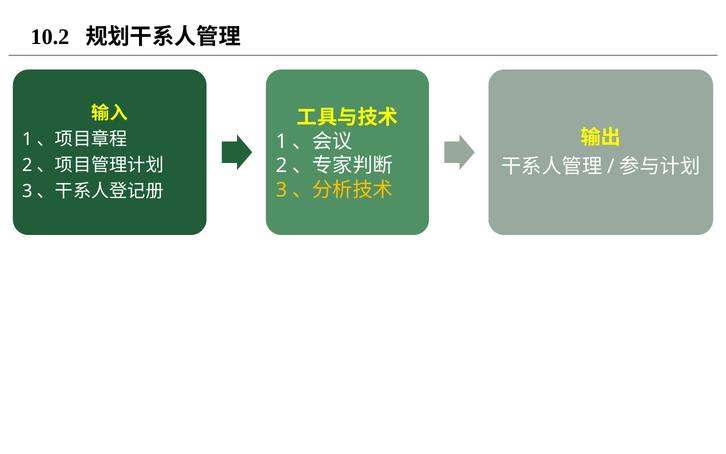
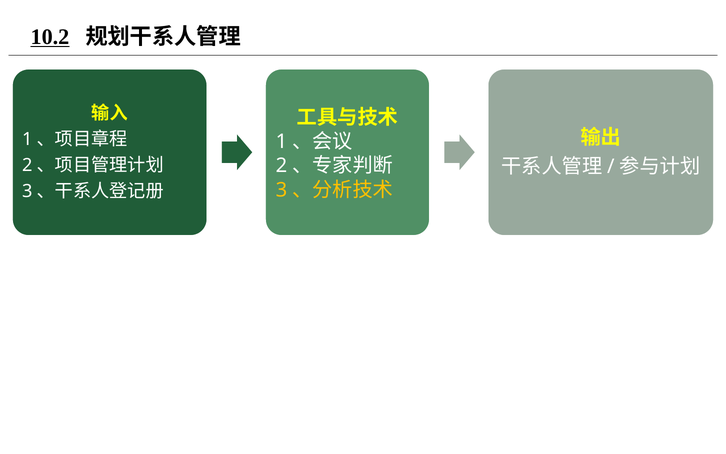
10.2 underline: none -> present
